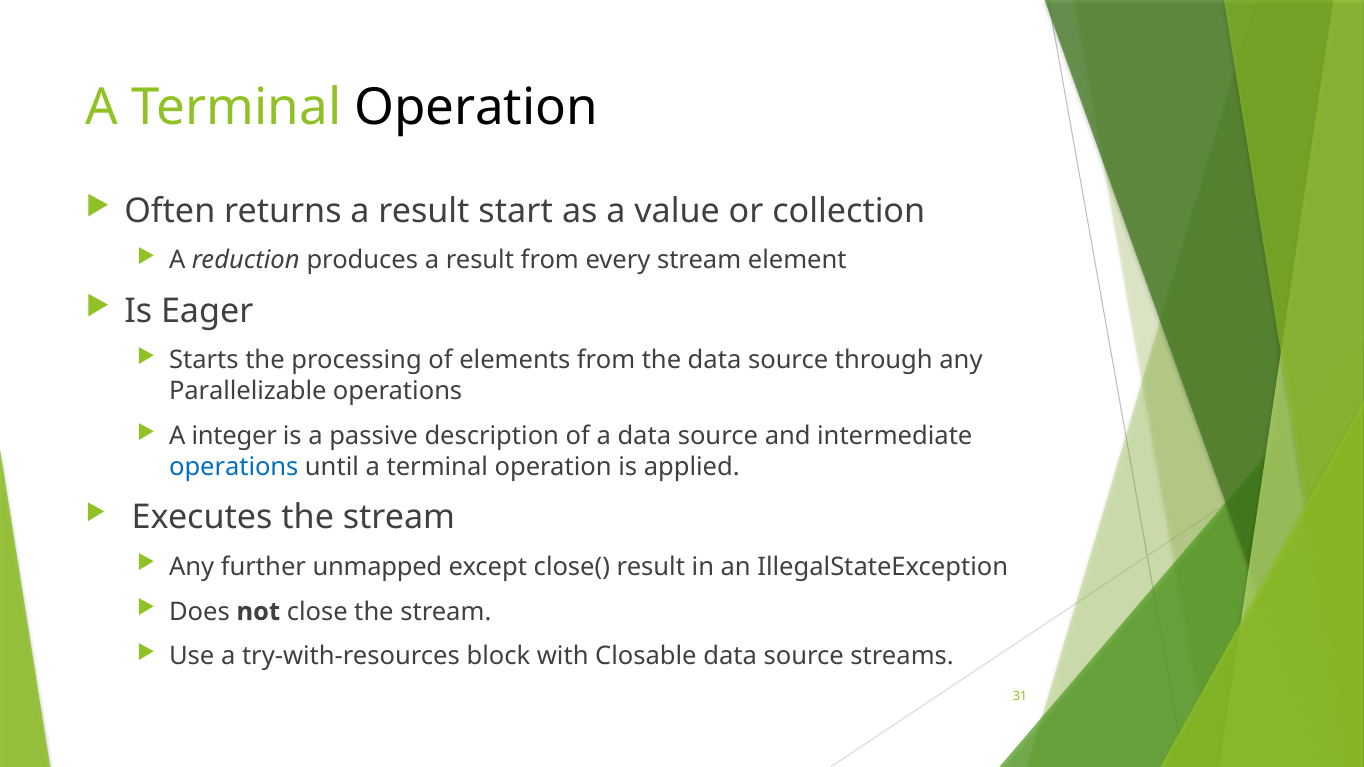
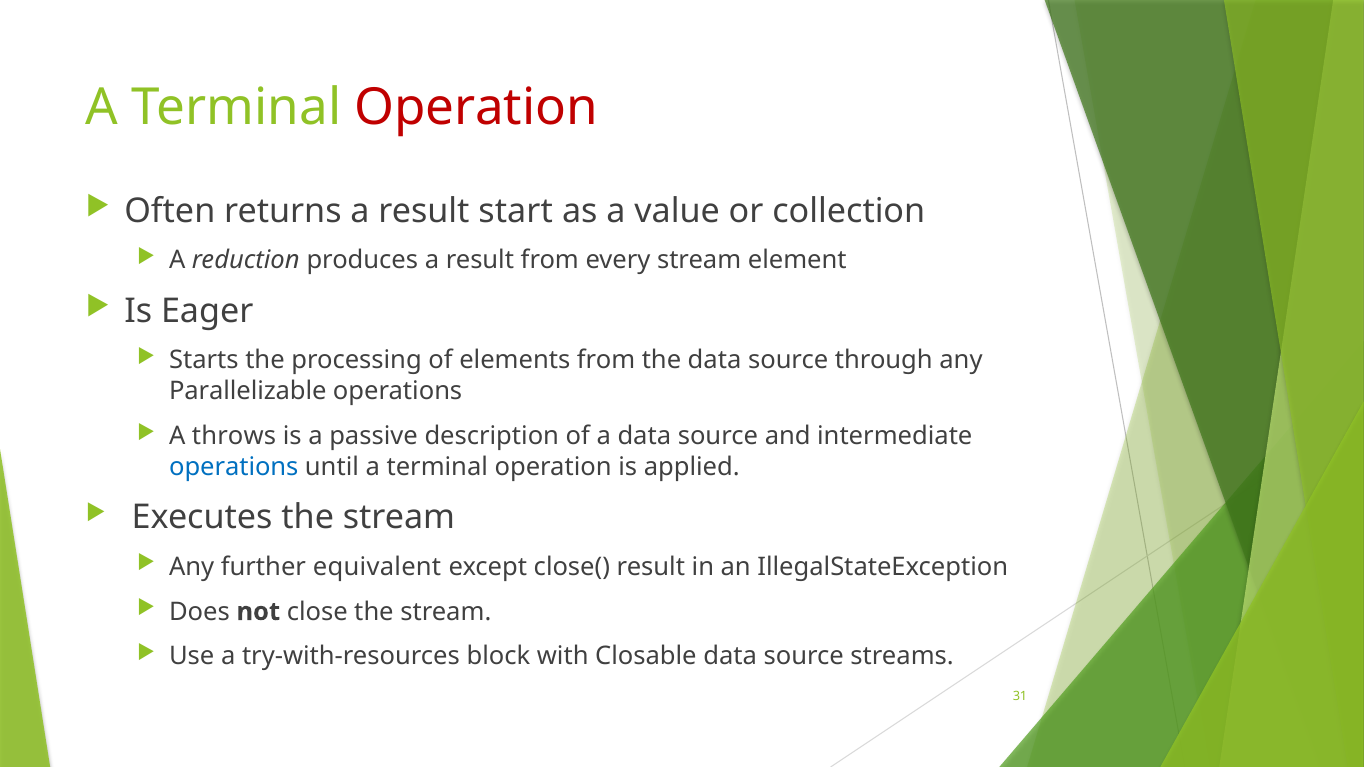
Operation at (476, 108) colour: black -> red
integer: integer -> throws
unmapped: unmapped -> equivalent
